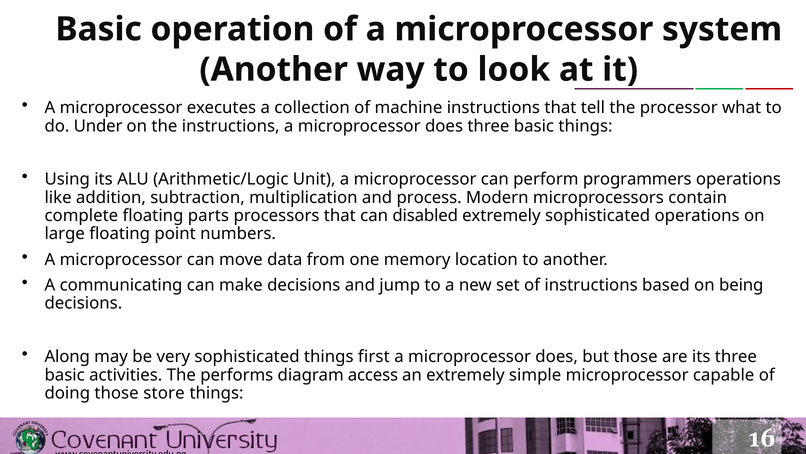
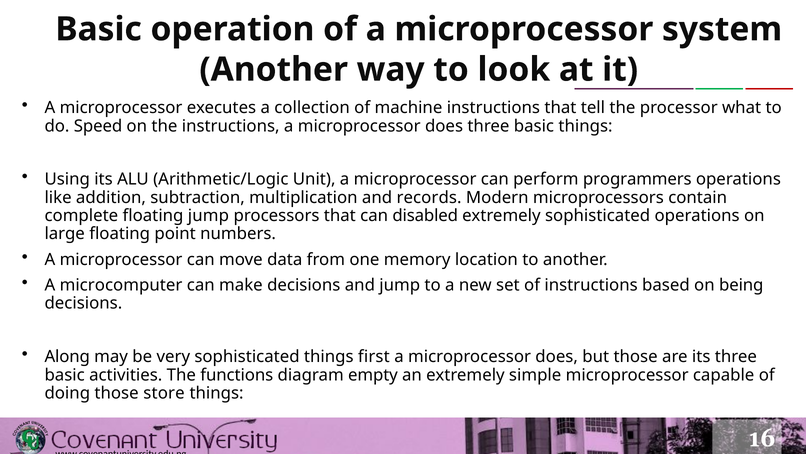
Under: Under -> Speed
process: process -> records
floating parts: parts -> jump
communicating: communicating -> microcomputer
performs: performs -> functions
access: access -> empty
